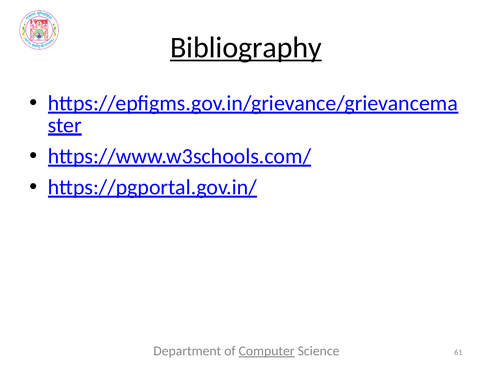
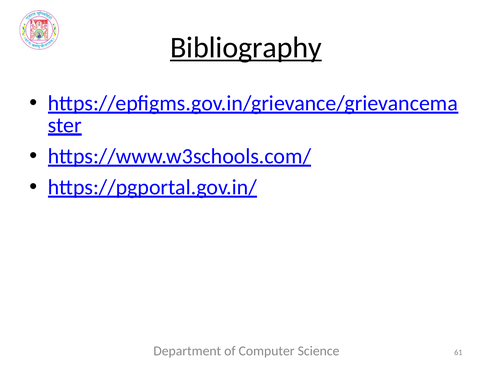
Computer underline: present -> none
